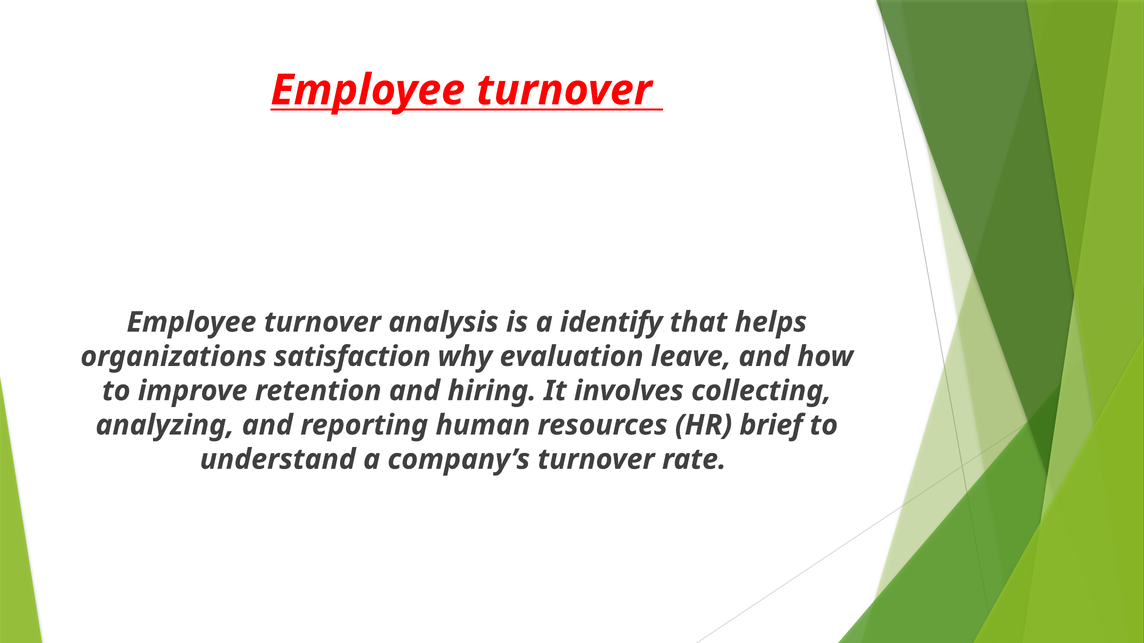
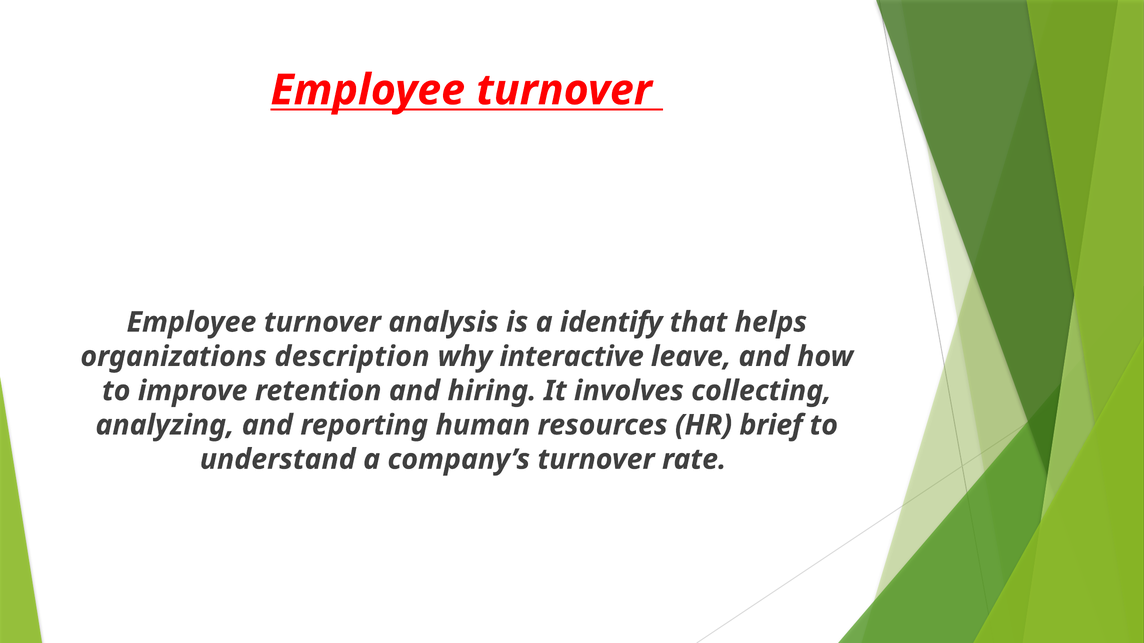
satisfaction: satisfaction -> description
evaluation: evaluation -> interactive
